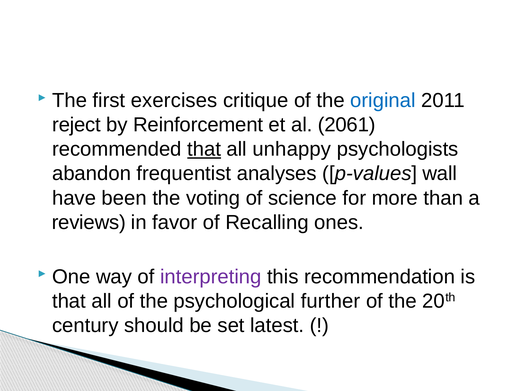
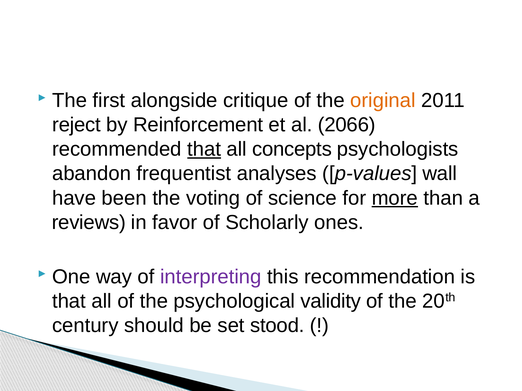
exercises: exercises -> alongside
original colour: blue -> orange
2061: 2061 -> 2066
unhappy: unhappy -> concepts
more underline: none -> present
Recalling: Recalling -> Scholarly
further: further -> validity
latest: latest -> stood
